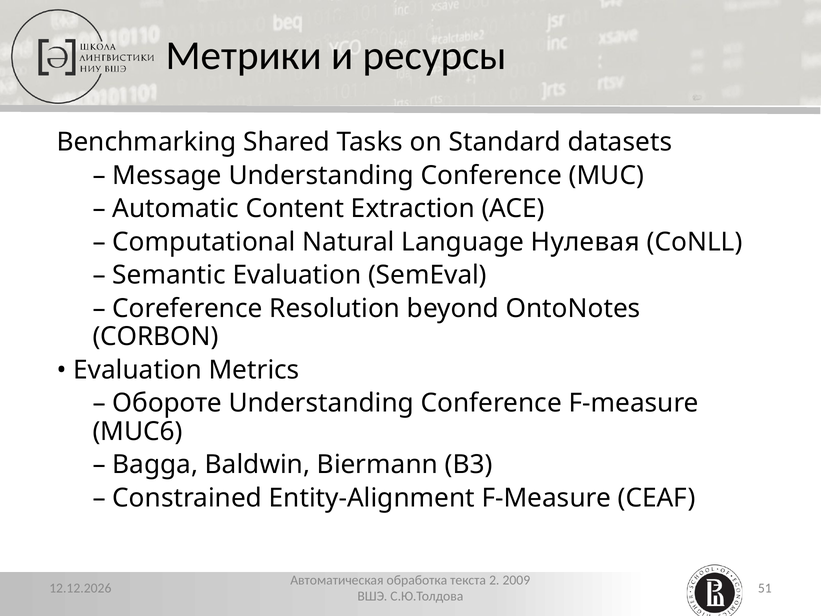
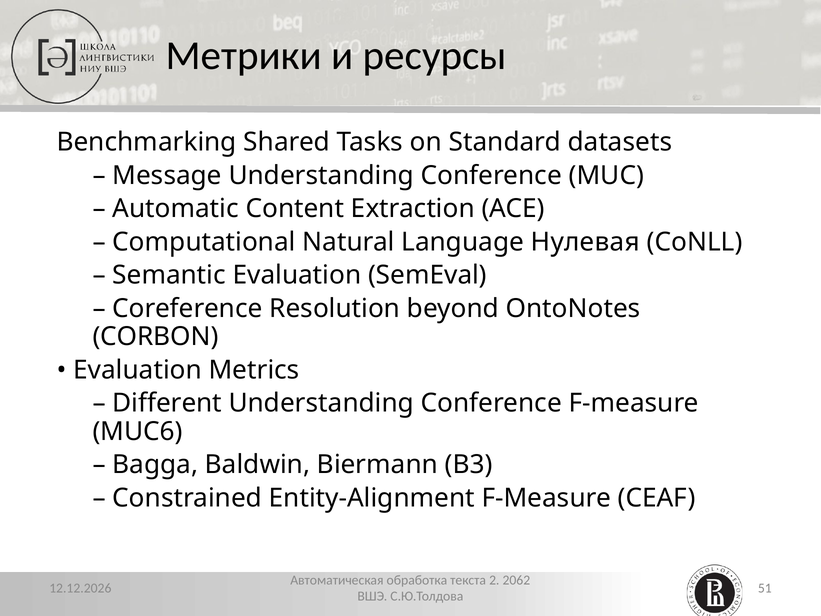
Обороте: Обороте -> Different
2009: 2009 -> 2062
